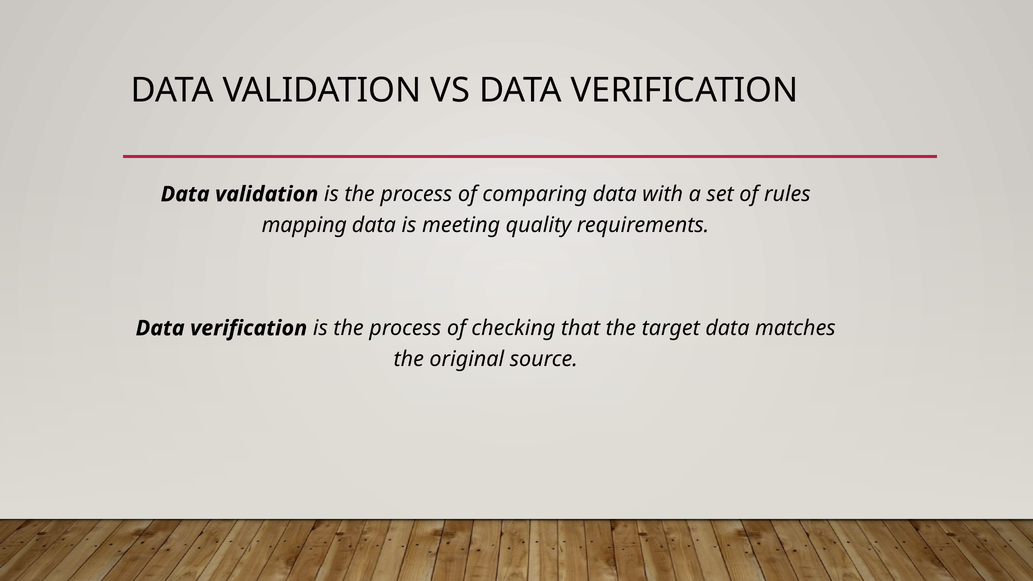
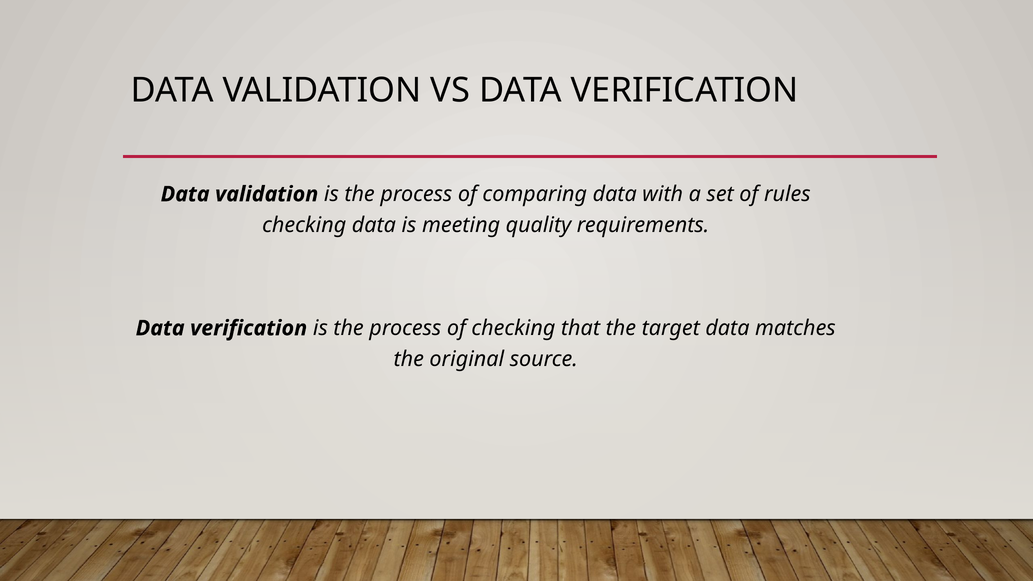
mapping at (304, 225): mapping -> checking
